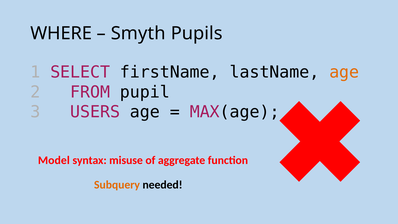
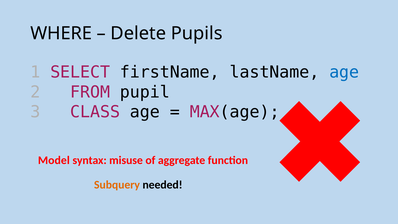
Smyth: Smyth -> Delete
age at (344, 72) colour: orange -> blue
USERS: USERS -> CLASS
